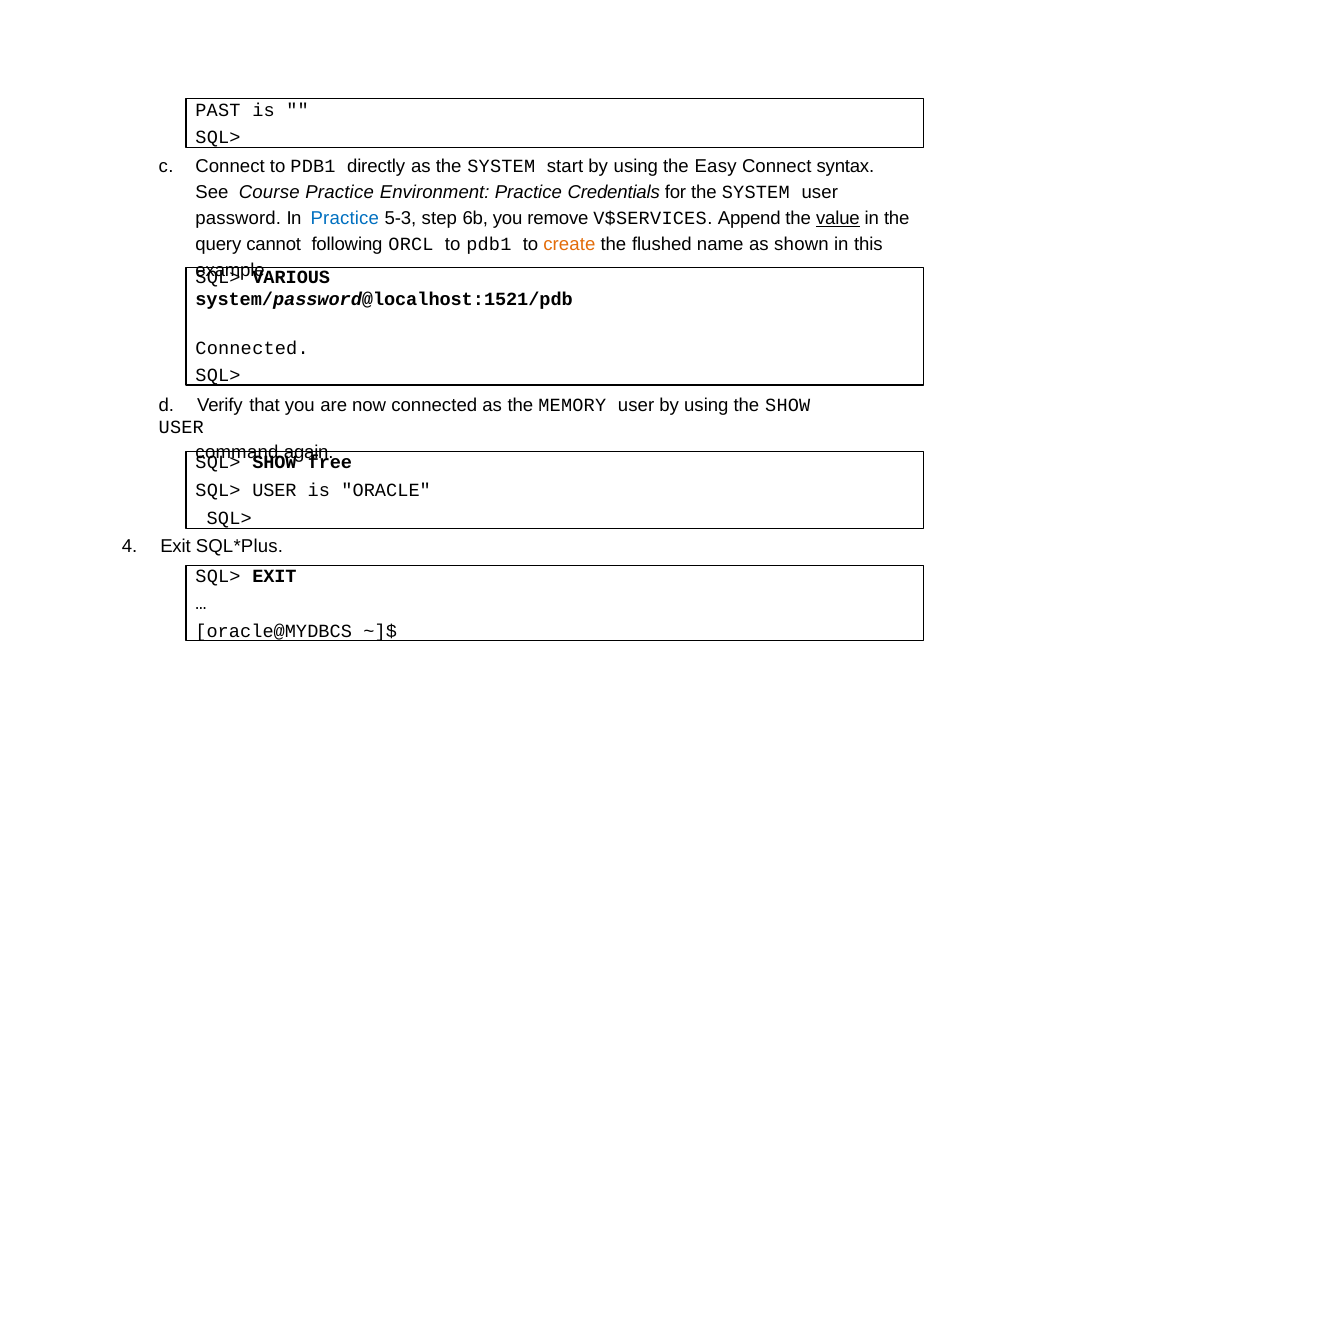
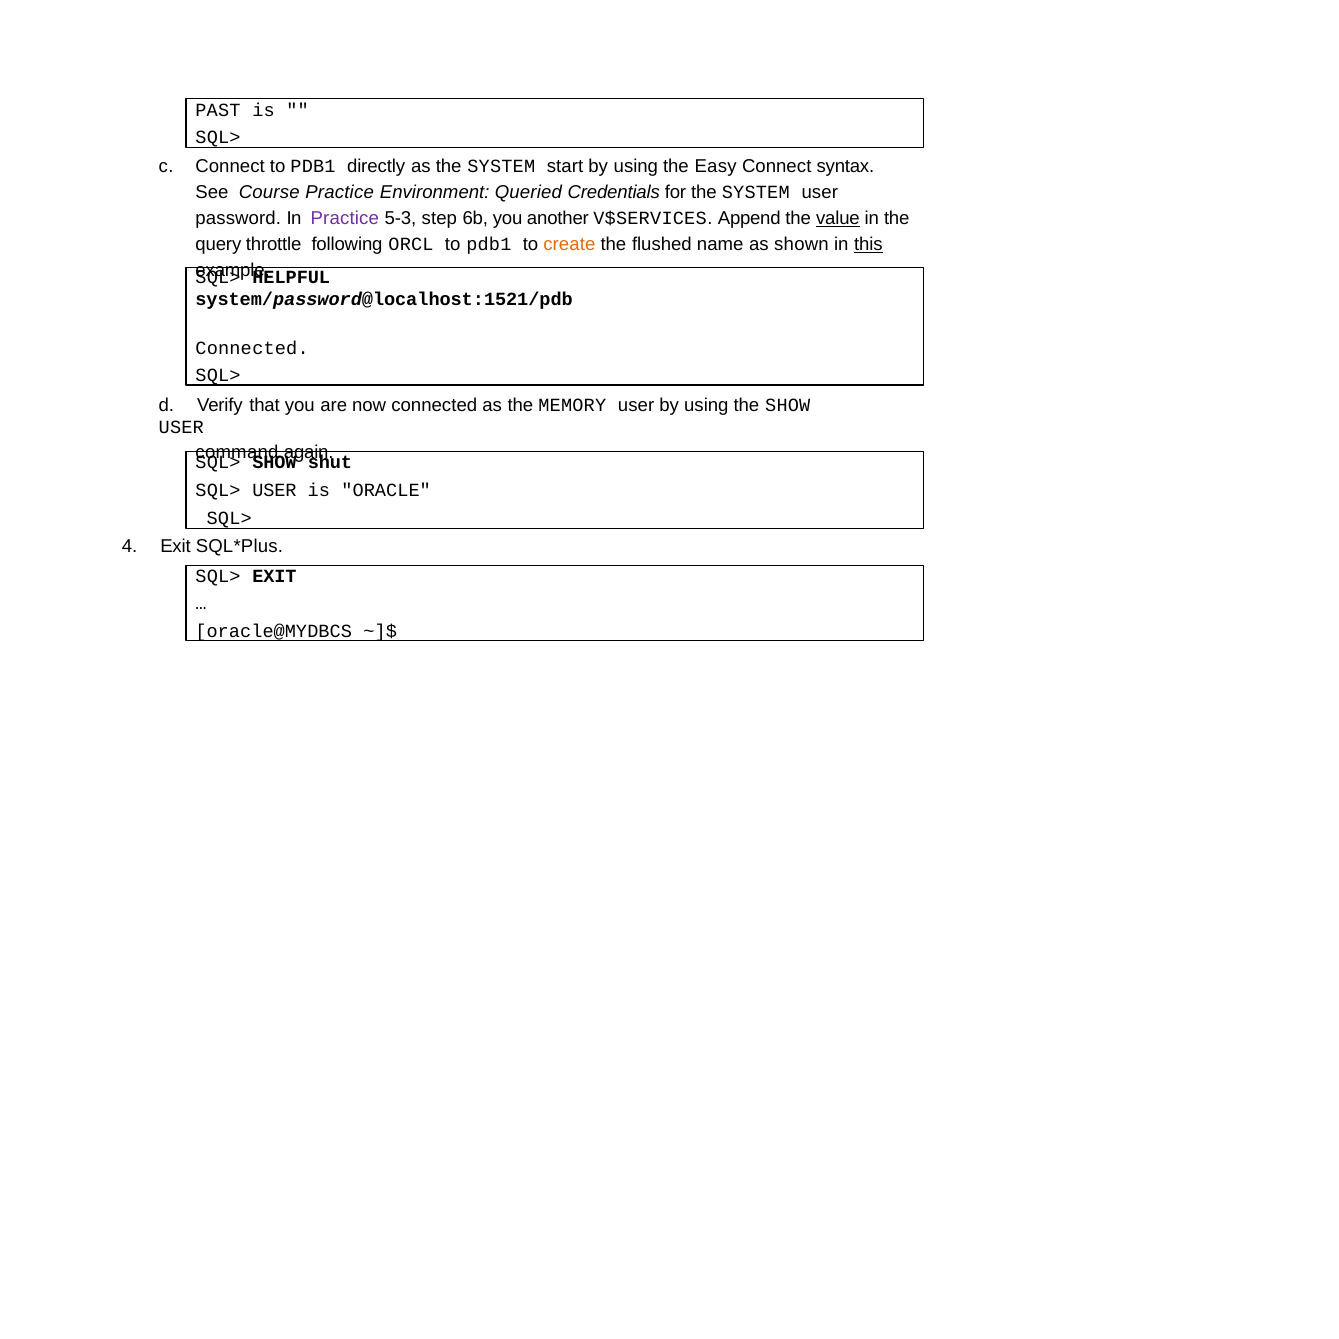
Environment Practice: Practice -> Queried
Practice at (345, 218) colour: blue -> purple
remove: remove -> another
cannot: cannot -> throttle
this underline: none -> present
VARIOUS: VARIOUS -> HELPFUL
free: free -> shut
